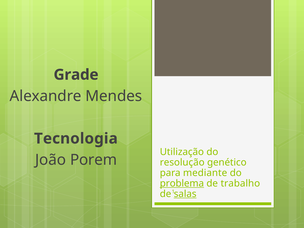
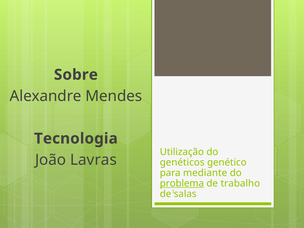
Grade: Grade -> Sobre
Porem: Porem -> Lavras
resolução: resolução -> genéticos
salas underline: present -> none
